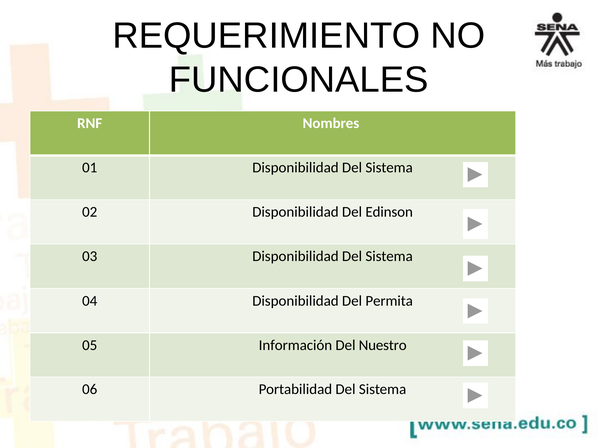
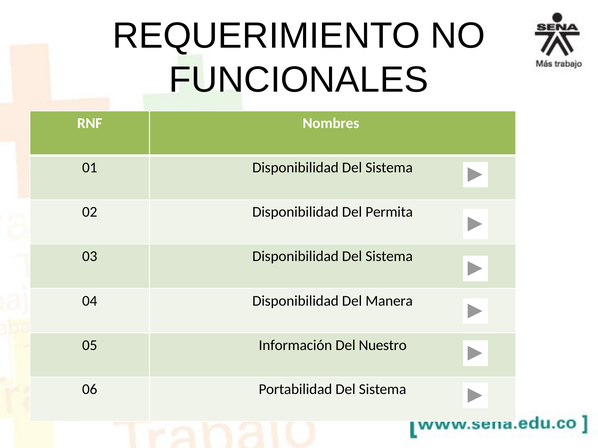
Edinson: Edinson -> Permita
Permita: Permita -> Manera
